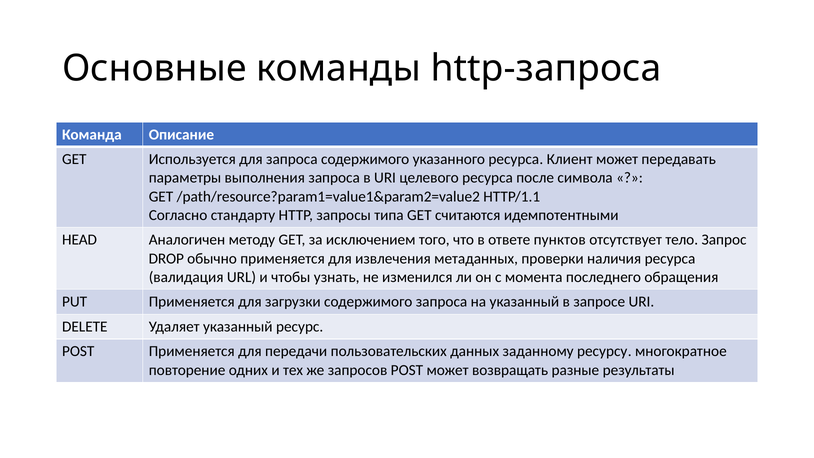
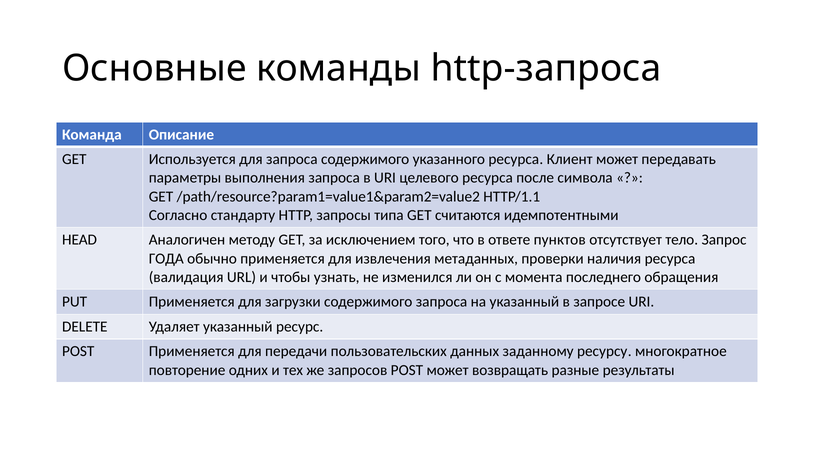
DROP: DROP -> ГОДА
